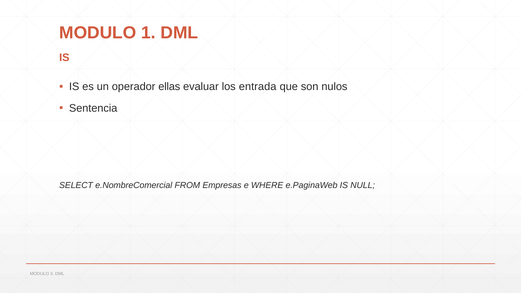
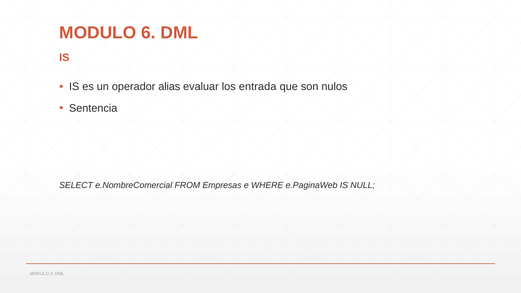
1: 1 -> 6
ellas: ellas -> alias
